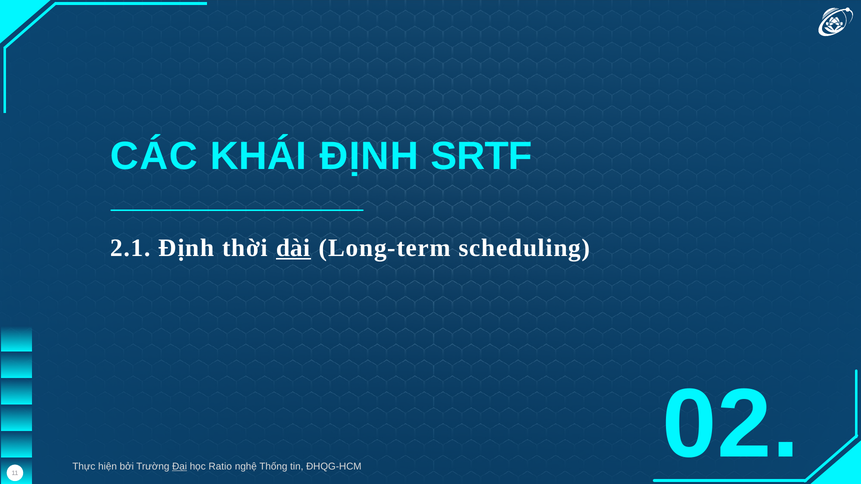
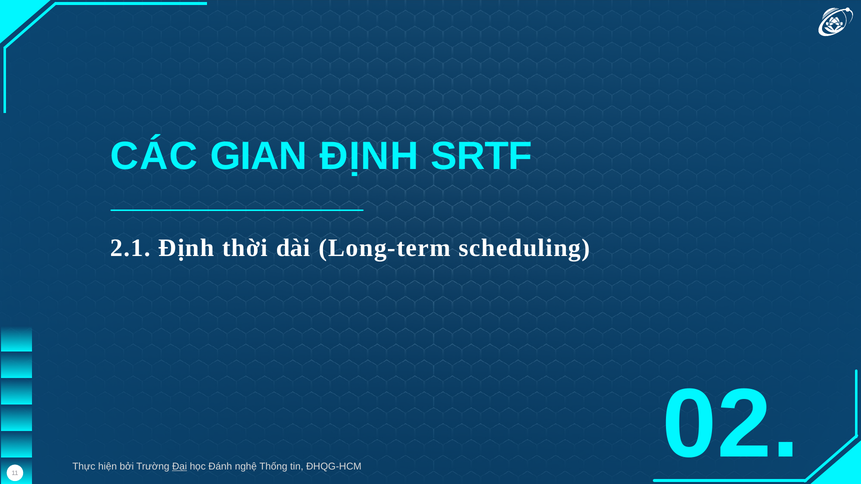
KHÁI: KHÁI -> GIAN
dài underline: present -> none
Ratio: Ratio -> Đánh
